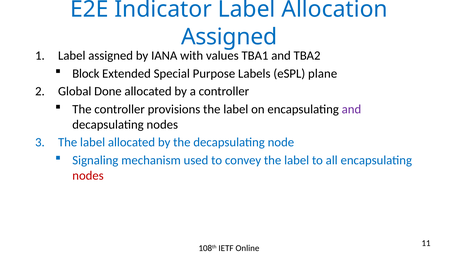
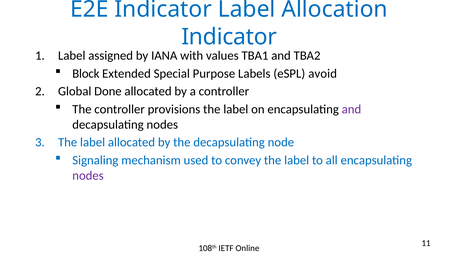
Assigned at (229, 37): Assigned -> Indicator
plane: plane -> avoid
nodes at (88, 175) colour: red -> purple
